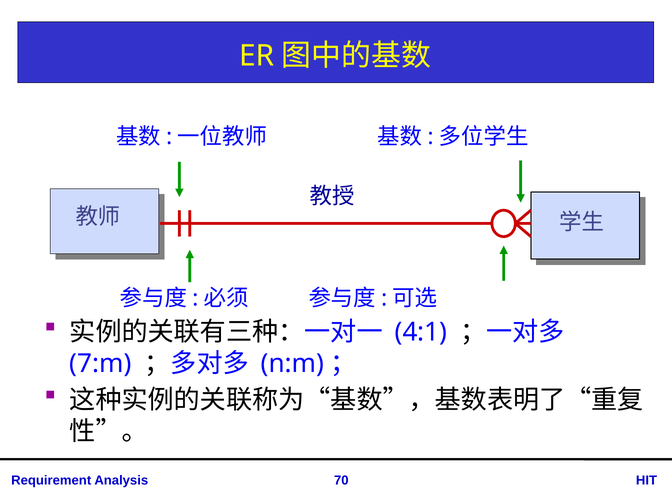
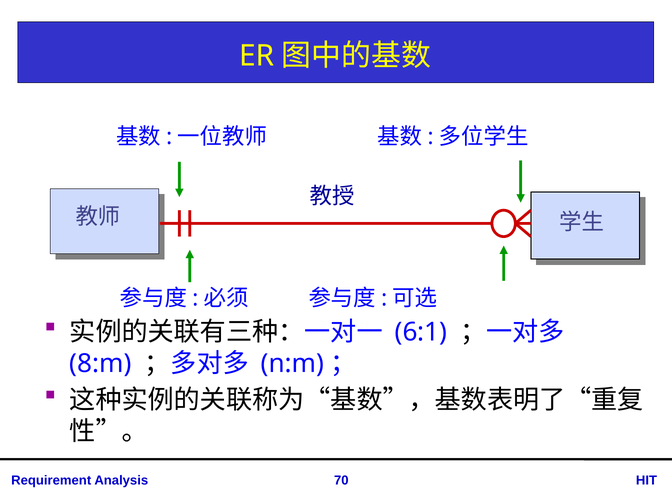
4:1: 4:1 -> 6:1
7:m: 7:m -> 8:m
